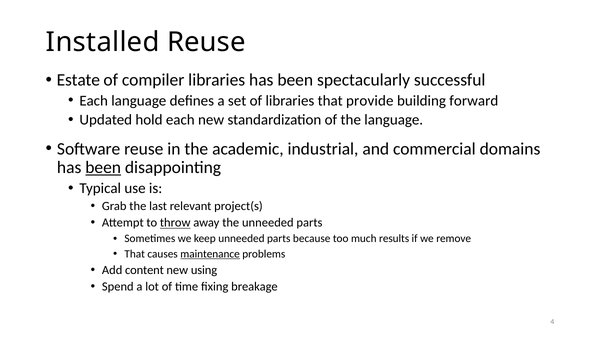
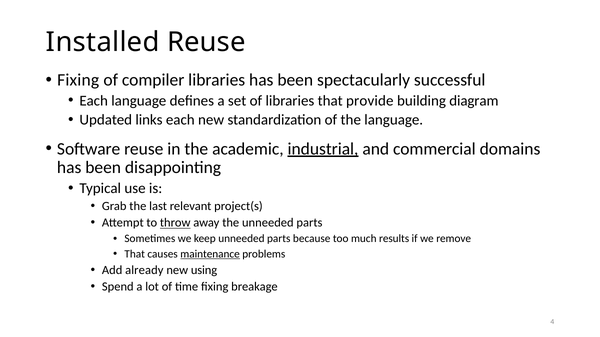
Estate at (78, 80): Estate -> Fixing
forward: forward -> diagram
hold: hold -> links
industrial underline: none -> present
been at (103, 168) underline: present -> none
content: content -> already
